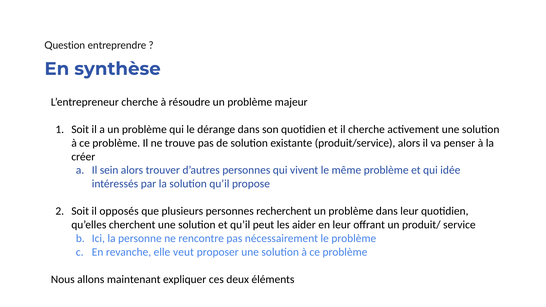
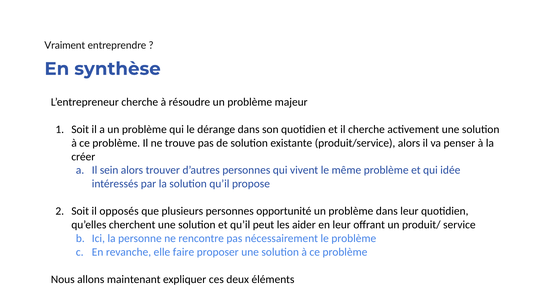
Question: Question -> Vraiment
recherchent: recherchent -> opportunité
veut: veut -> faire
